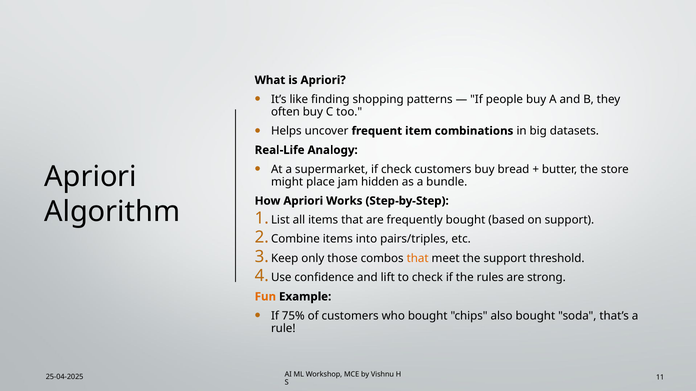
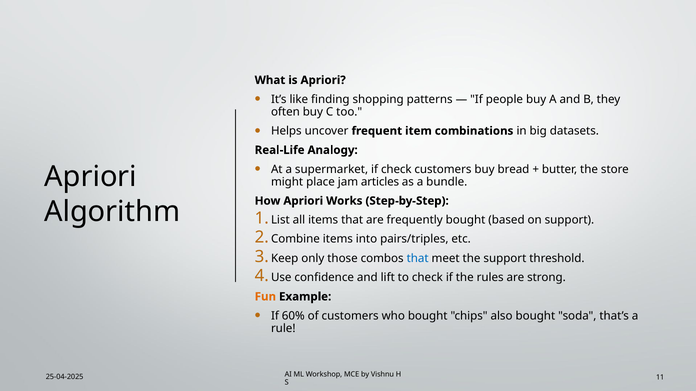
hidden: hidden -> articles
that at (418, 259) colour: orange -> blue
75%: 75% -> 60%
